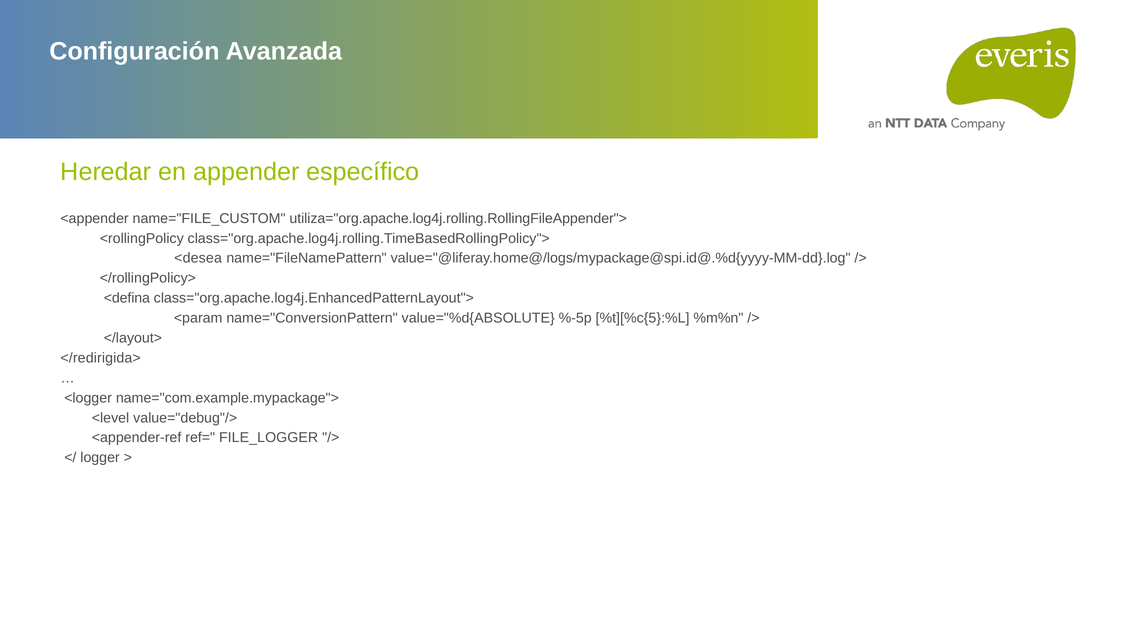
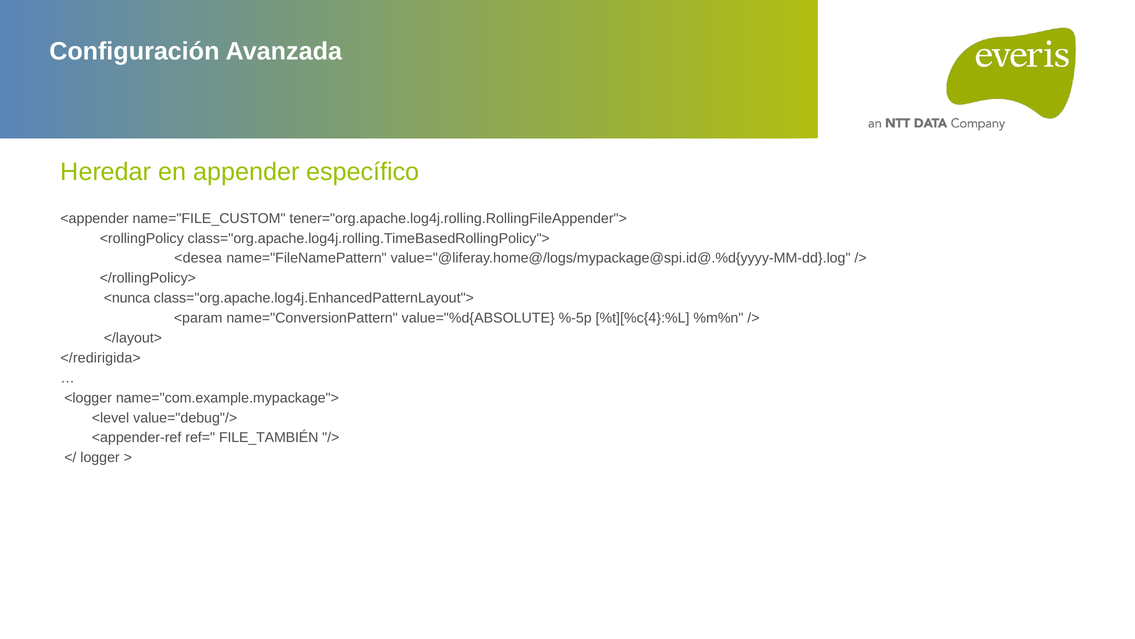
utiliza="org.apache.log4j.rolling.RollingFileAppender">: utiliza="org.apache.log4j.rolling.RollingFileAppender"> -> tener="org.apache.log4j.rolling.RollingFileAppender">
<defina: <defina -> <nunca
%t][%c{5}:%L: %t][%c{5}:%L -> %t][%c{4}:%L
FILE_LOGGER: FILE_LOGGER -> FILE_TAMBIÉN
